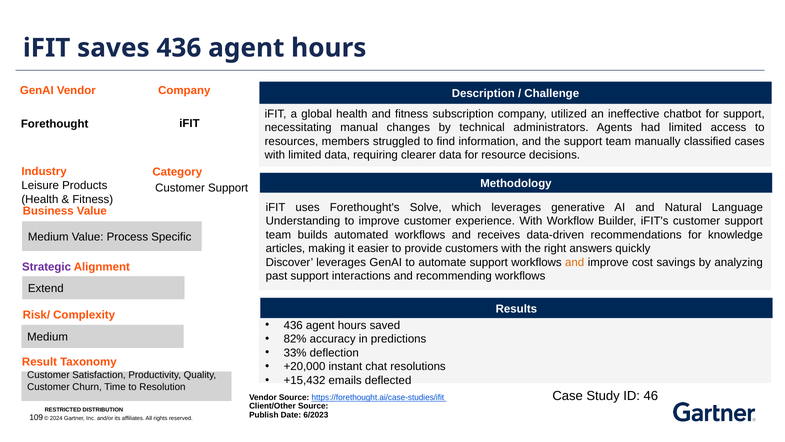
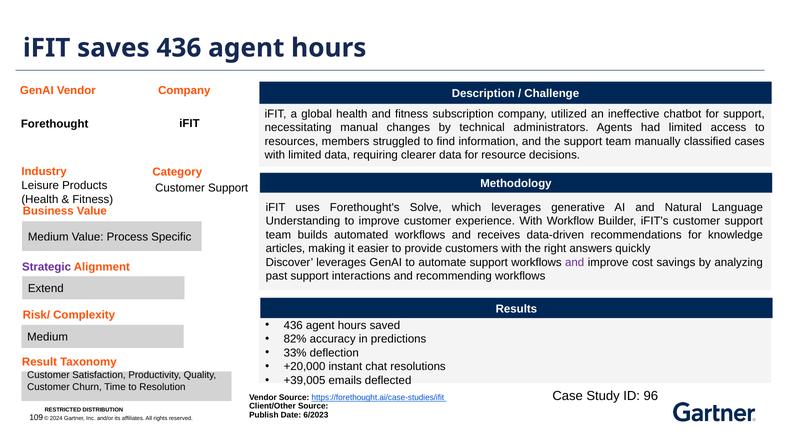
and at (575, 262) colour: orange -> purple
+15,432: +15,432 -> +39,005
46: 46 -> 96
